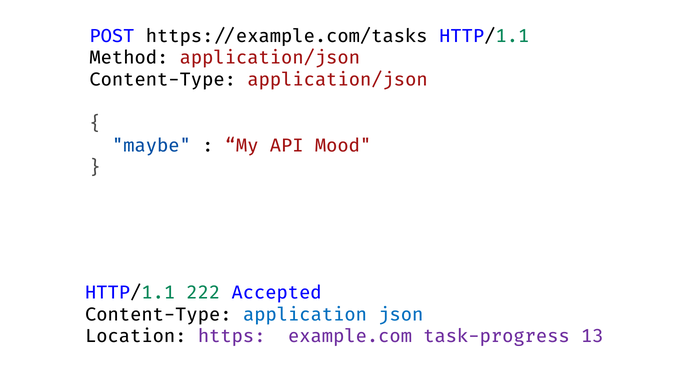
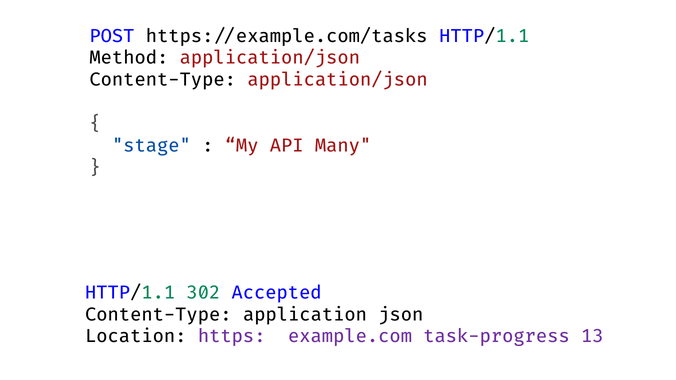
maybe: maybe -> stage
Mood: Mood -> Many
222: 222 -> 302
application/json at (333, 315) colour: blue -> black
